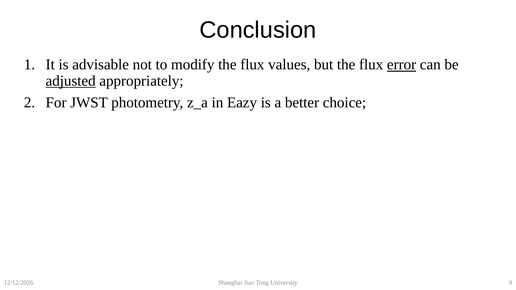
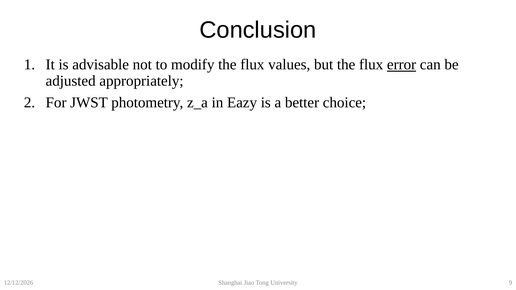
adjusted underline: present -> none
